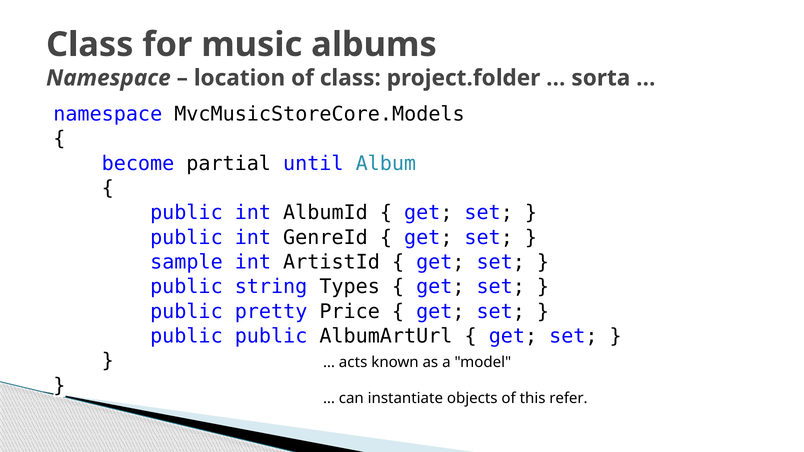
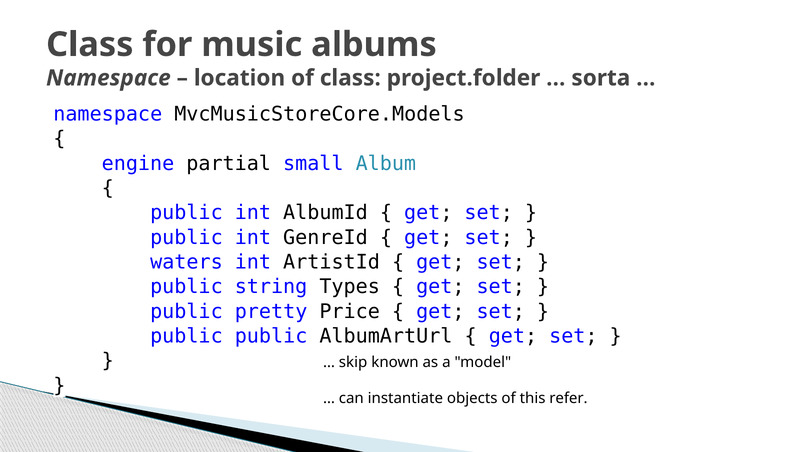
become: become -> engine
until: until -> small
sample: sample -> waters
acts: acts -> skip
